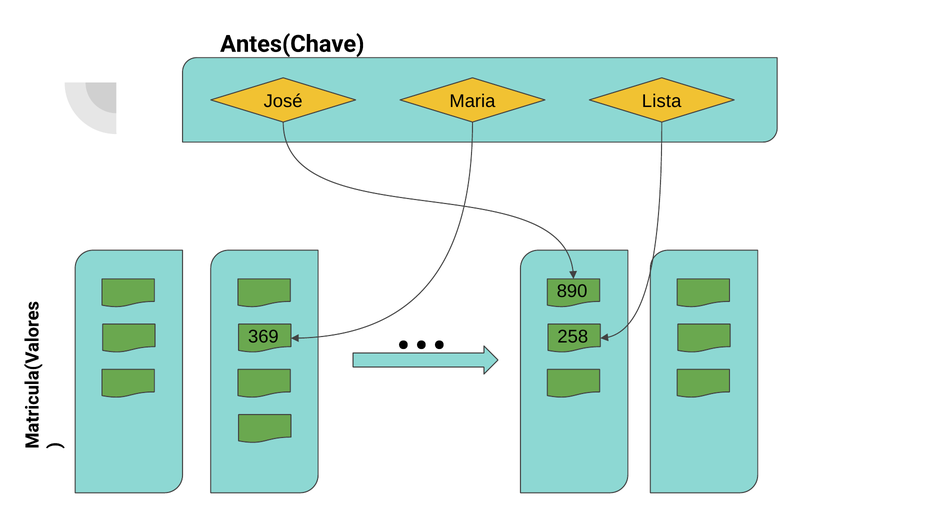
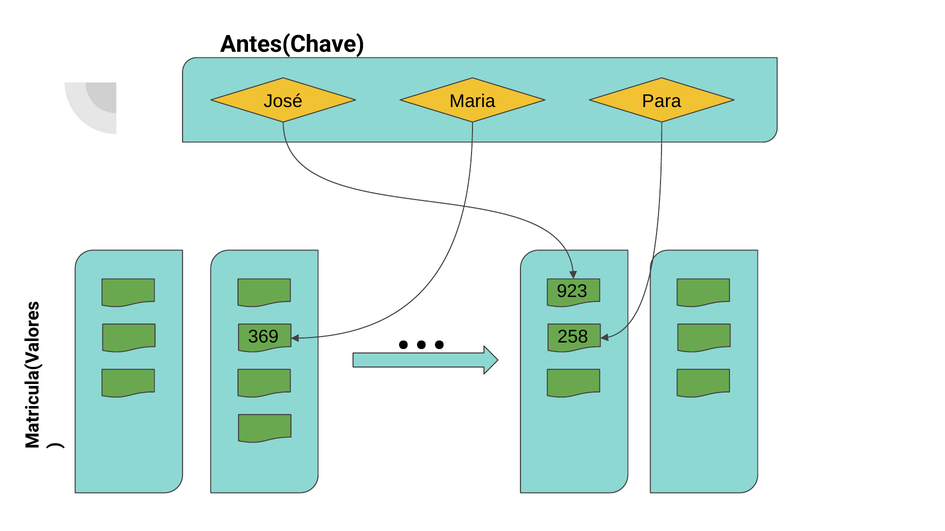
Lista: Lista -> Para
890: 890 -> 923
